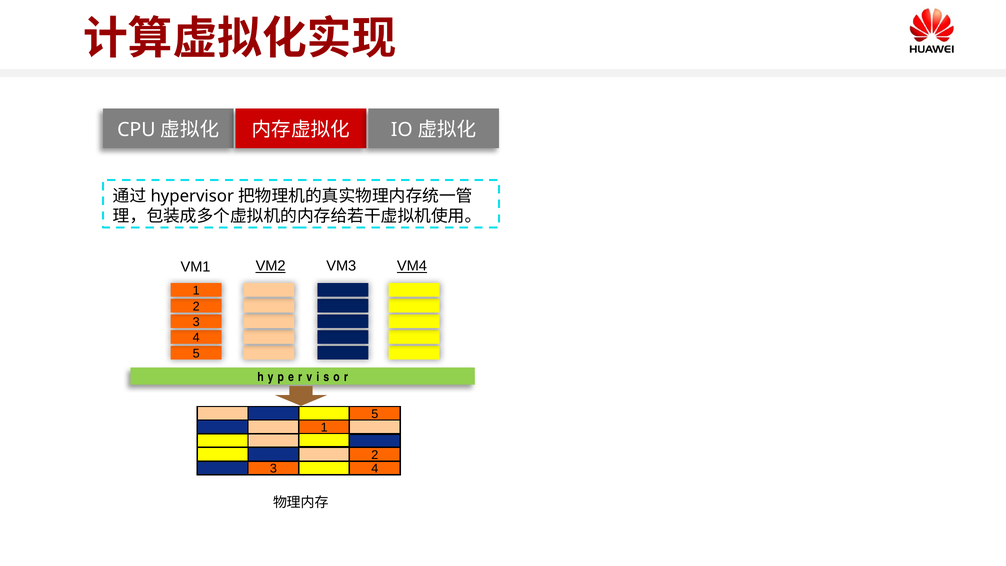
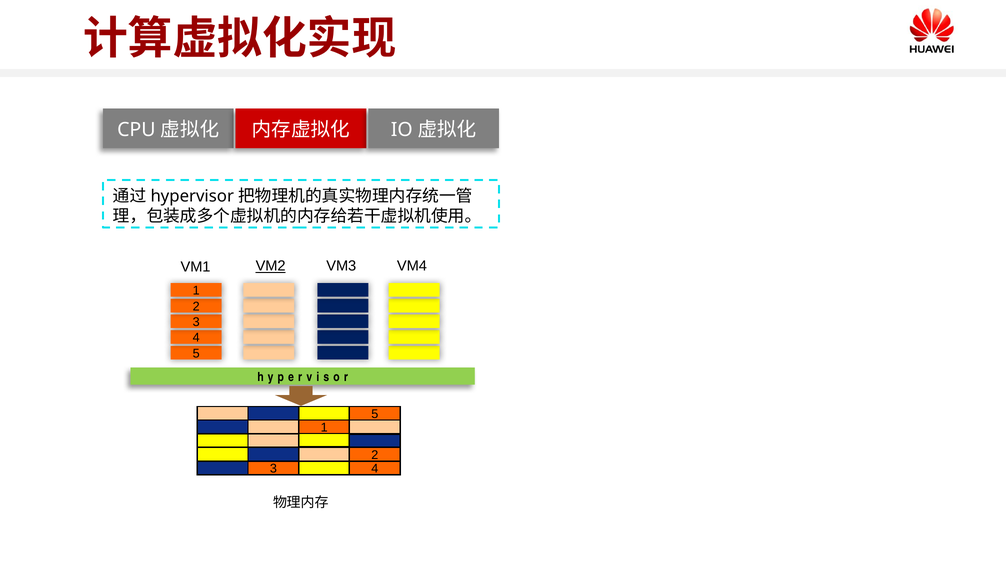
VM4 underline: present -> none
